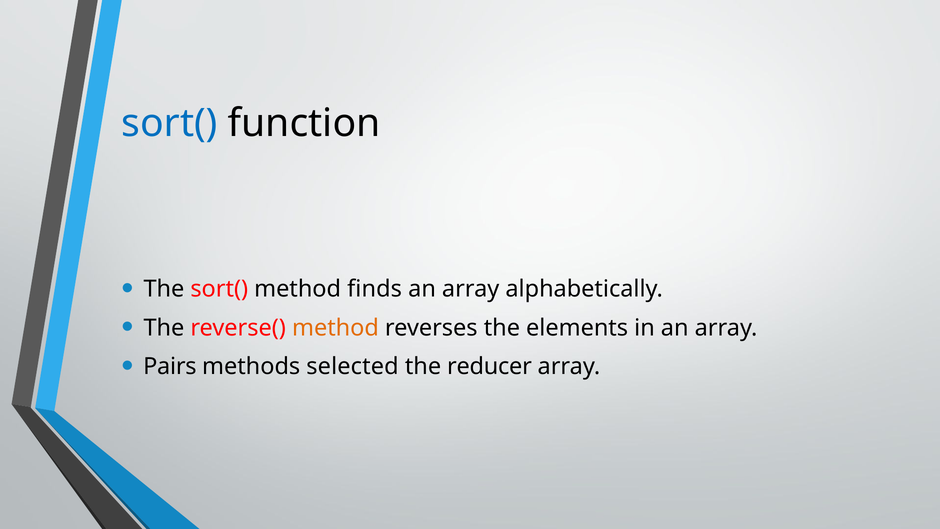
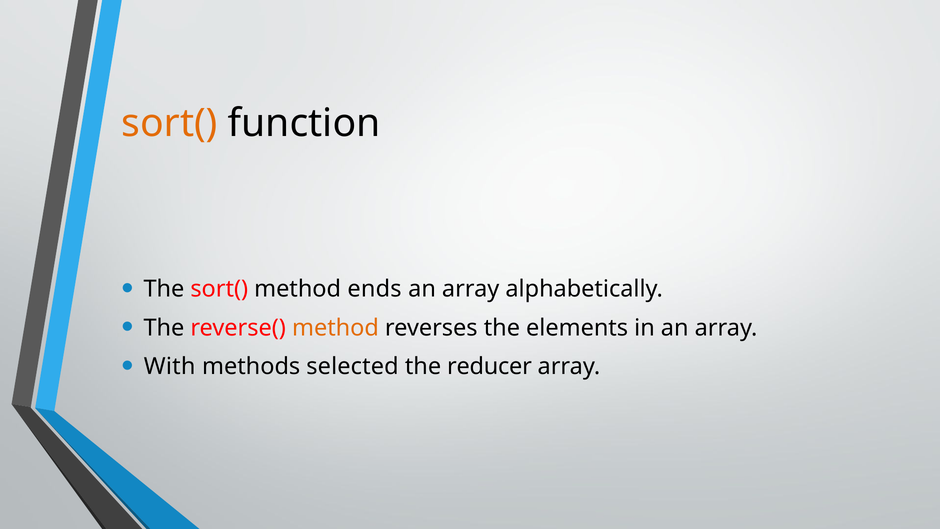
sort( at (170, 123) colour: blue -> orange
finds: finds -> ends
Pairs: Pairs -> With
